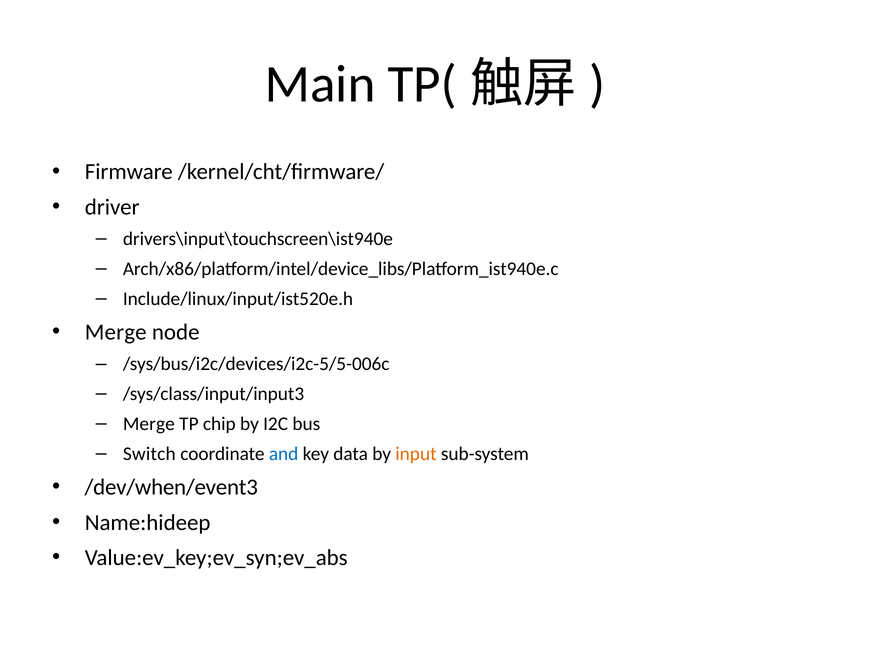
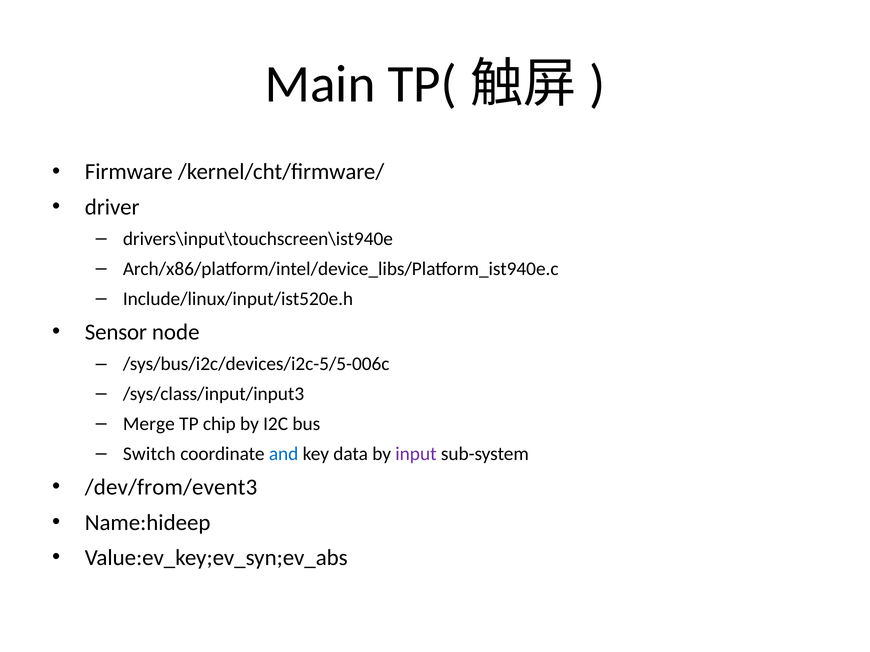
Merge at (116, 332): Merge -> Sensor
input colour: orange -> purple
/dev/when/event3: /dev/when/event3 -> /dev/from/event3
